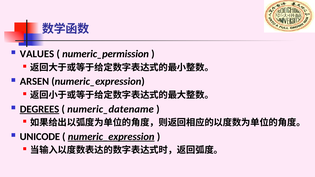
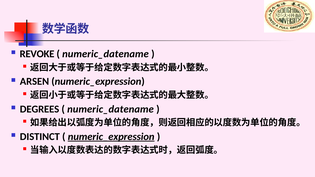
VALUES: VALUES -> REVOKE
numeric_permission at (106, 54): numeric_permission -> numeric_datename
DEGREES underline: present -> none
UNICODE: UNICODE -> DISTINCT
